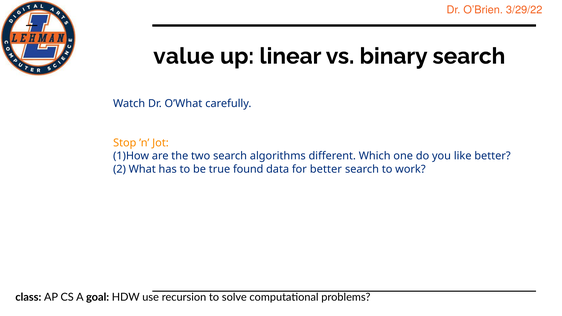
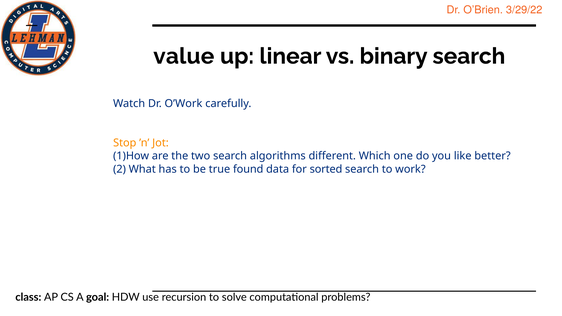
O’What: O’What -> O’Work
for better: better -> sorted
